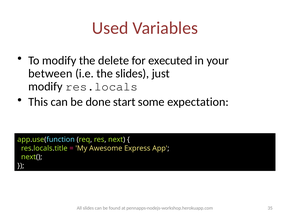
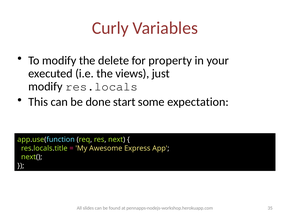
Used: Used -> Curly
executed: executed -> property
between: between -> executed
the slides: slides -> views
